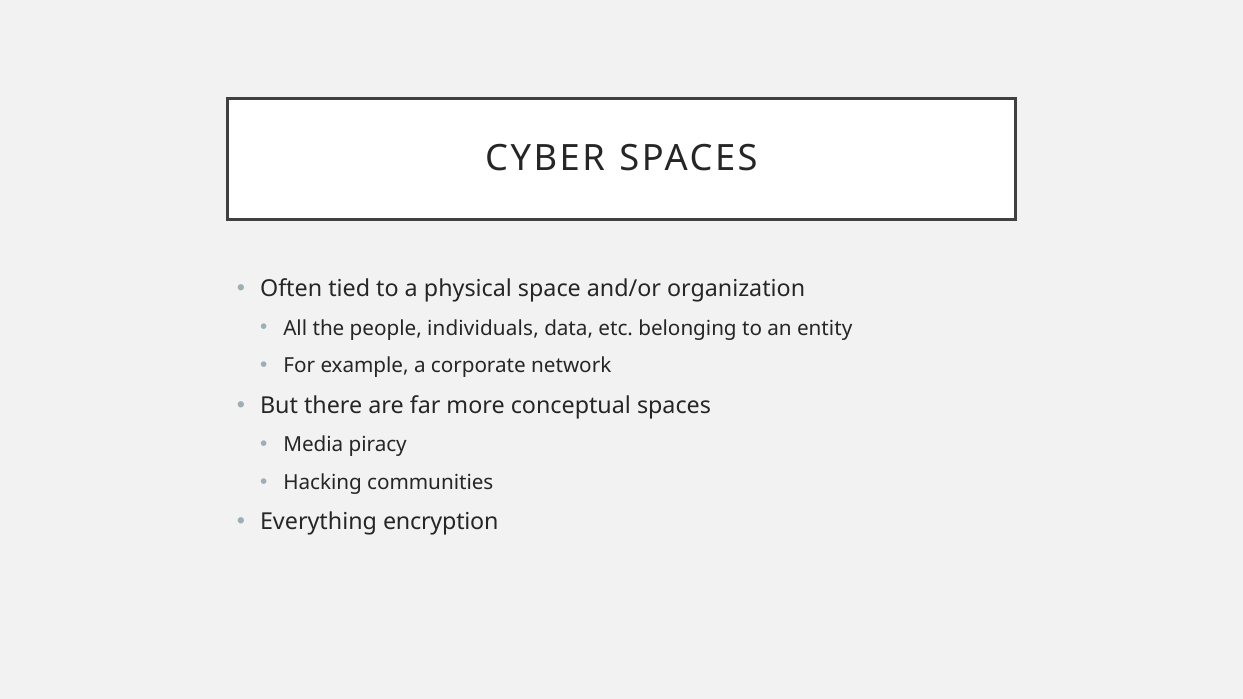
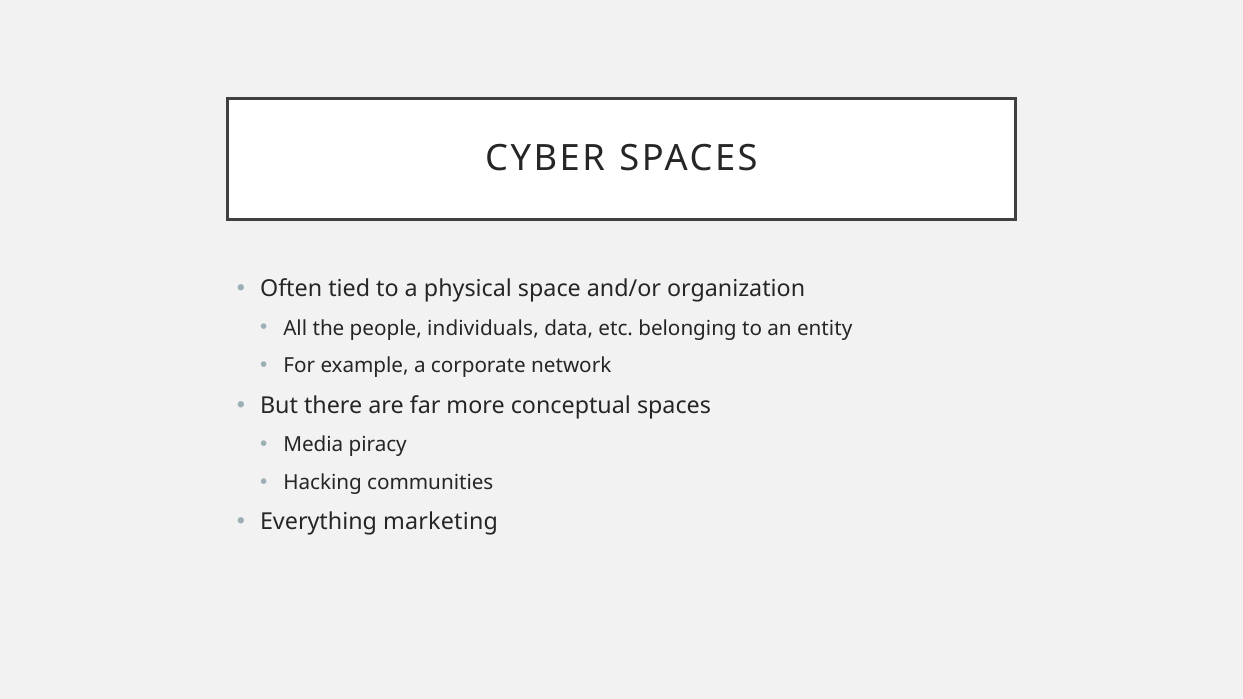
encryption: encryption -> marketing
